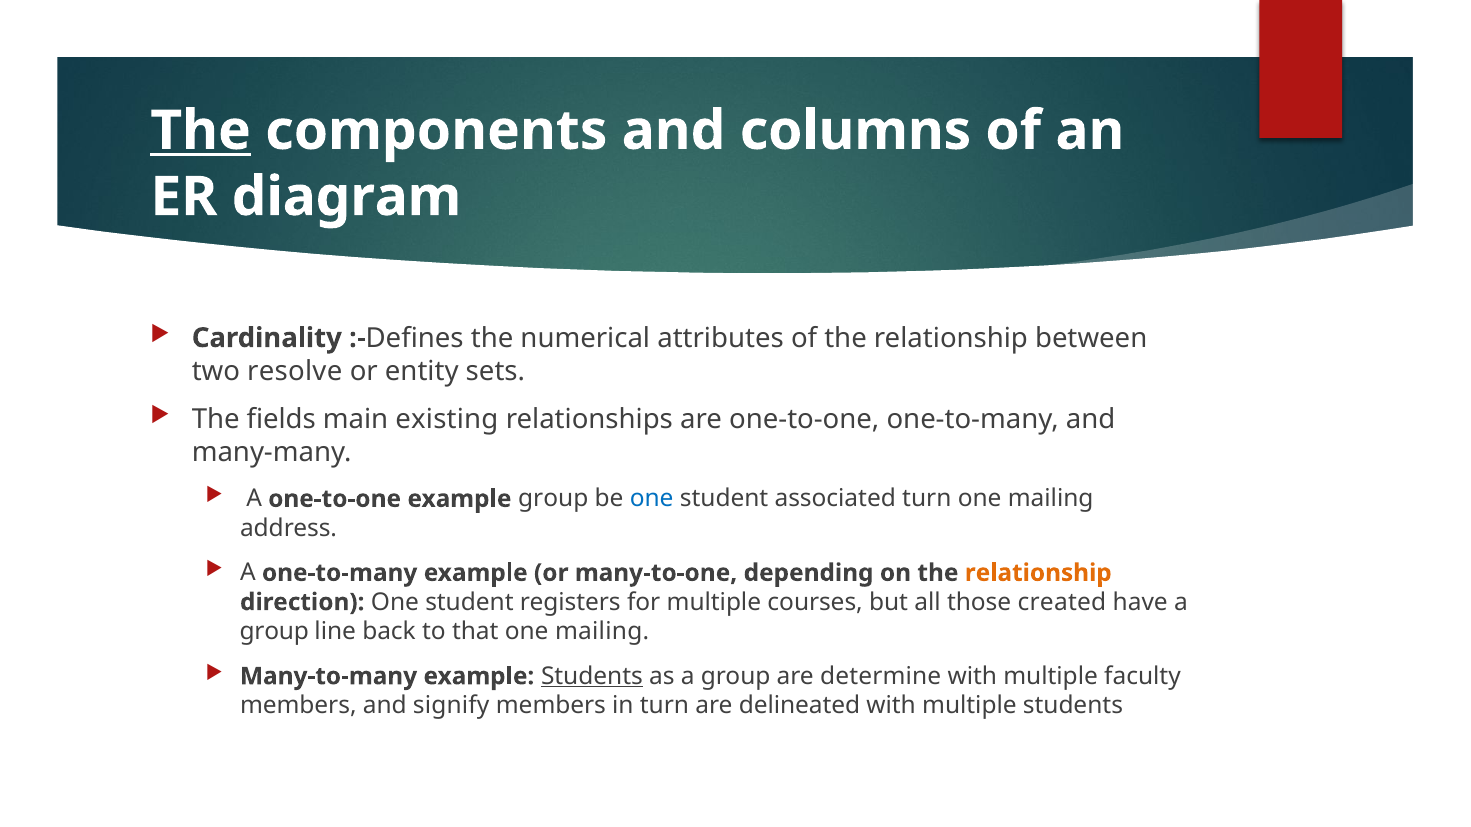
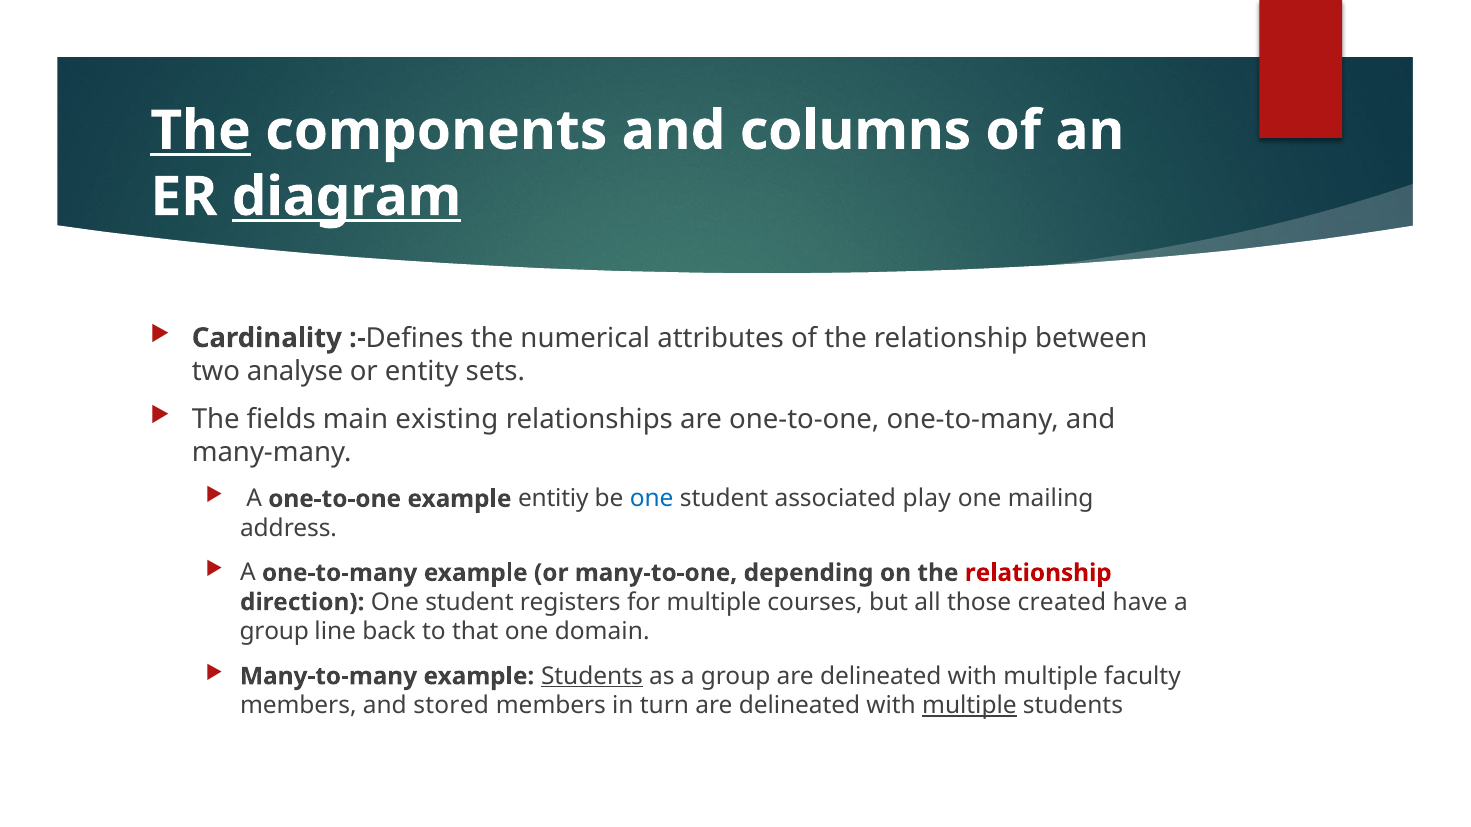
diagram underline: none -> present
resolve: resolve -> analyse
example group: group -> entitiy
associated turn: turn -> play
relationship at (1038, 573) colour: orange -> red
that one mailing: mailing -> domain
group are determine: determine -> delineated
signify: signify -> stored
multiple at (969, 706) underline: none -> present
